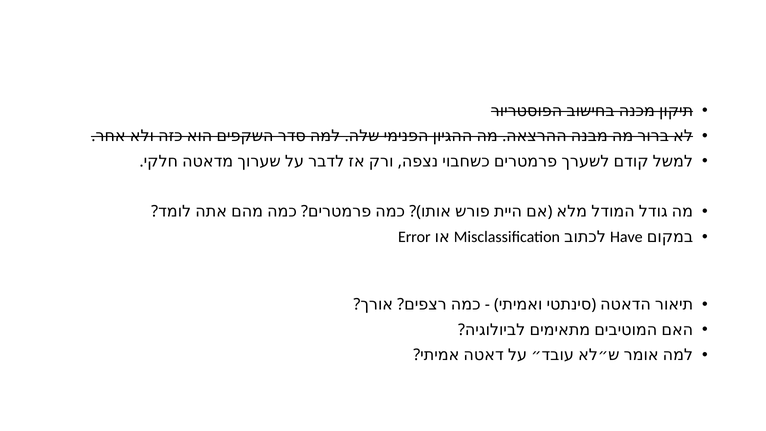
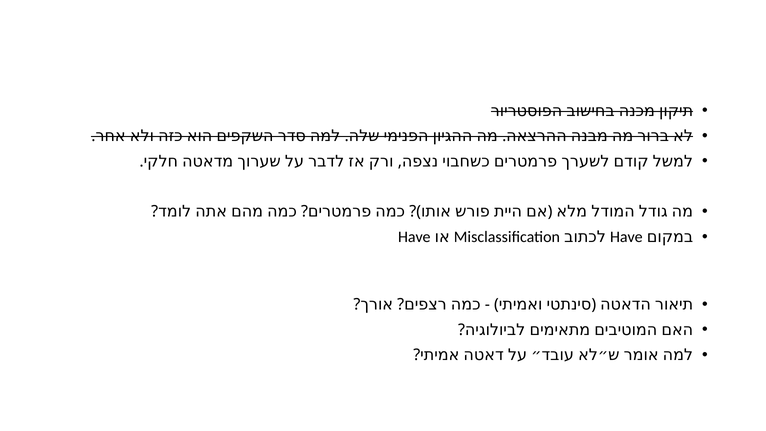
Error at (414, 237): Error -> Have
